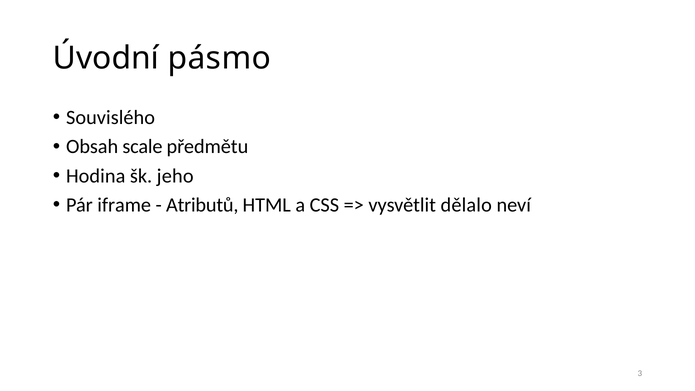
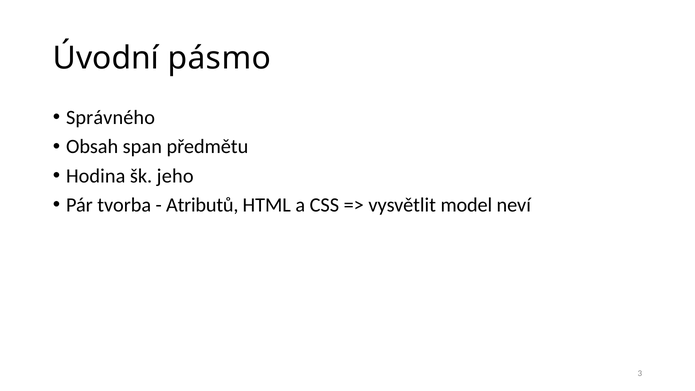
Souvislého: Souvislého -> Správného
scale: scale -> span
iframe: iframe -> tvorba
dělalo: dělalo -> model
